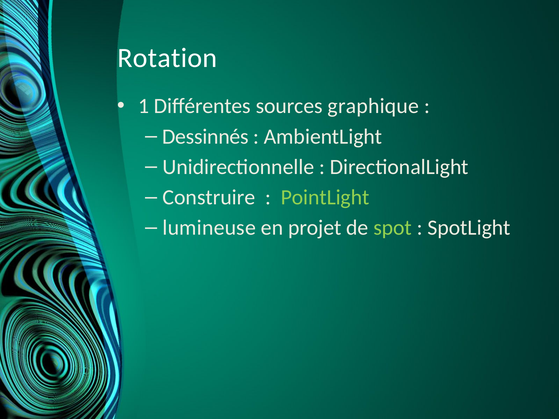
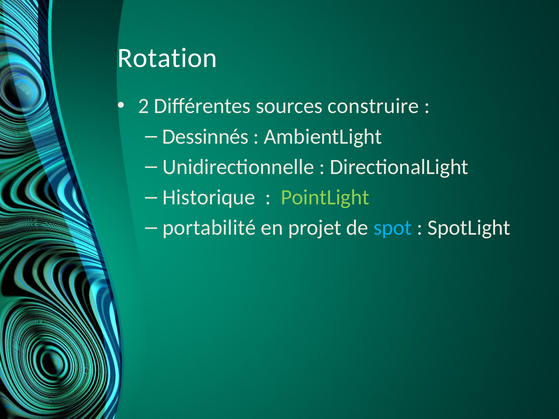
1: 1 -> 2
graphique: graphique -> construire
Construire: Construire -> Historique
lumineuse: lumineuse -> portabilité
spot colour: light green -> light blue
